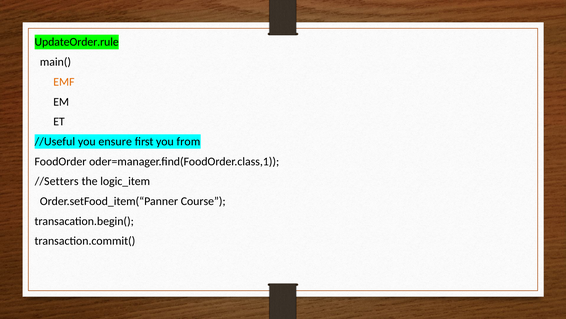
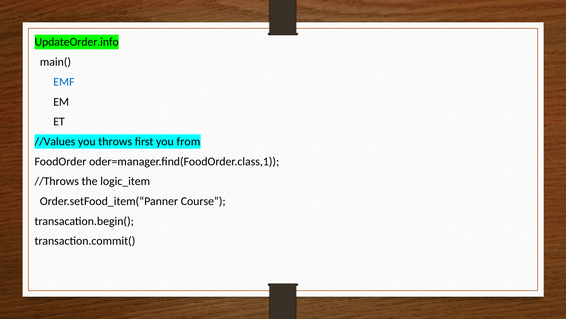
UpdateOrder.rule: UpdateOrder.rule -> UpdateOrder.info
EMF colour: orange -> blue
//Useful: //Useful -> //Values
ensure: ensure -> throws
//Setters: //Setters -> //Throws
